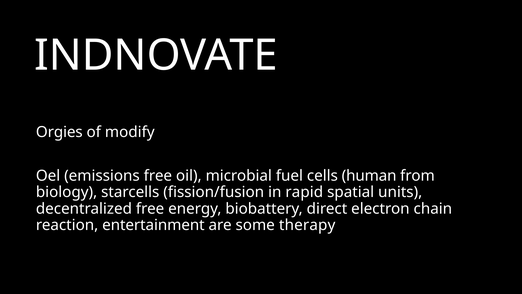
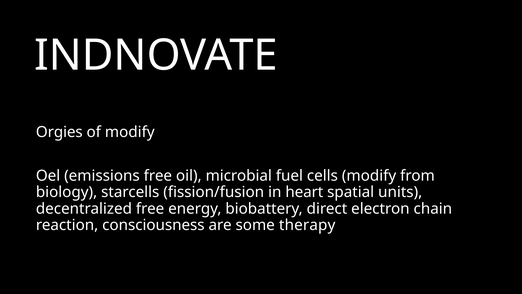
cells human: human -> modify
rapid: rapid -> heart
entertainment: entertainment -> consciousness
